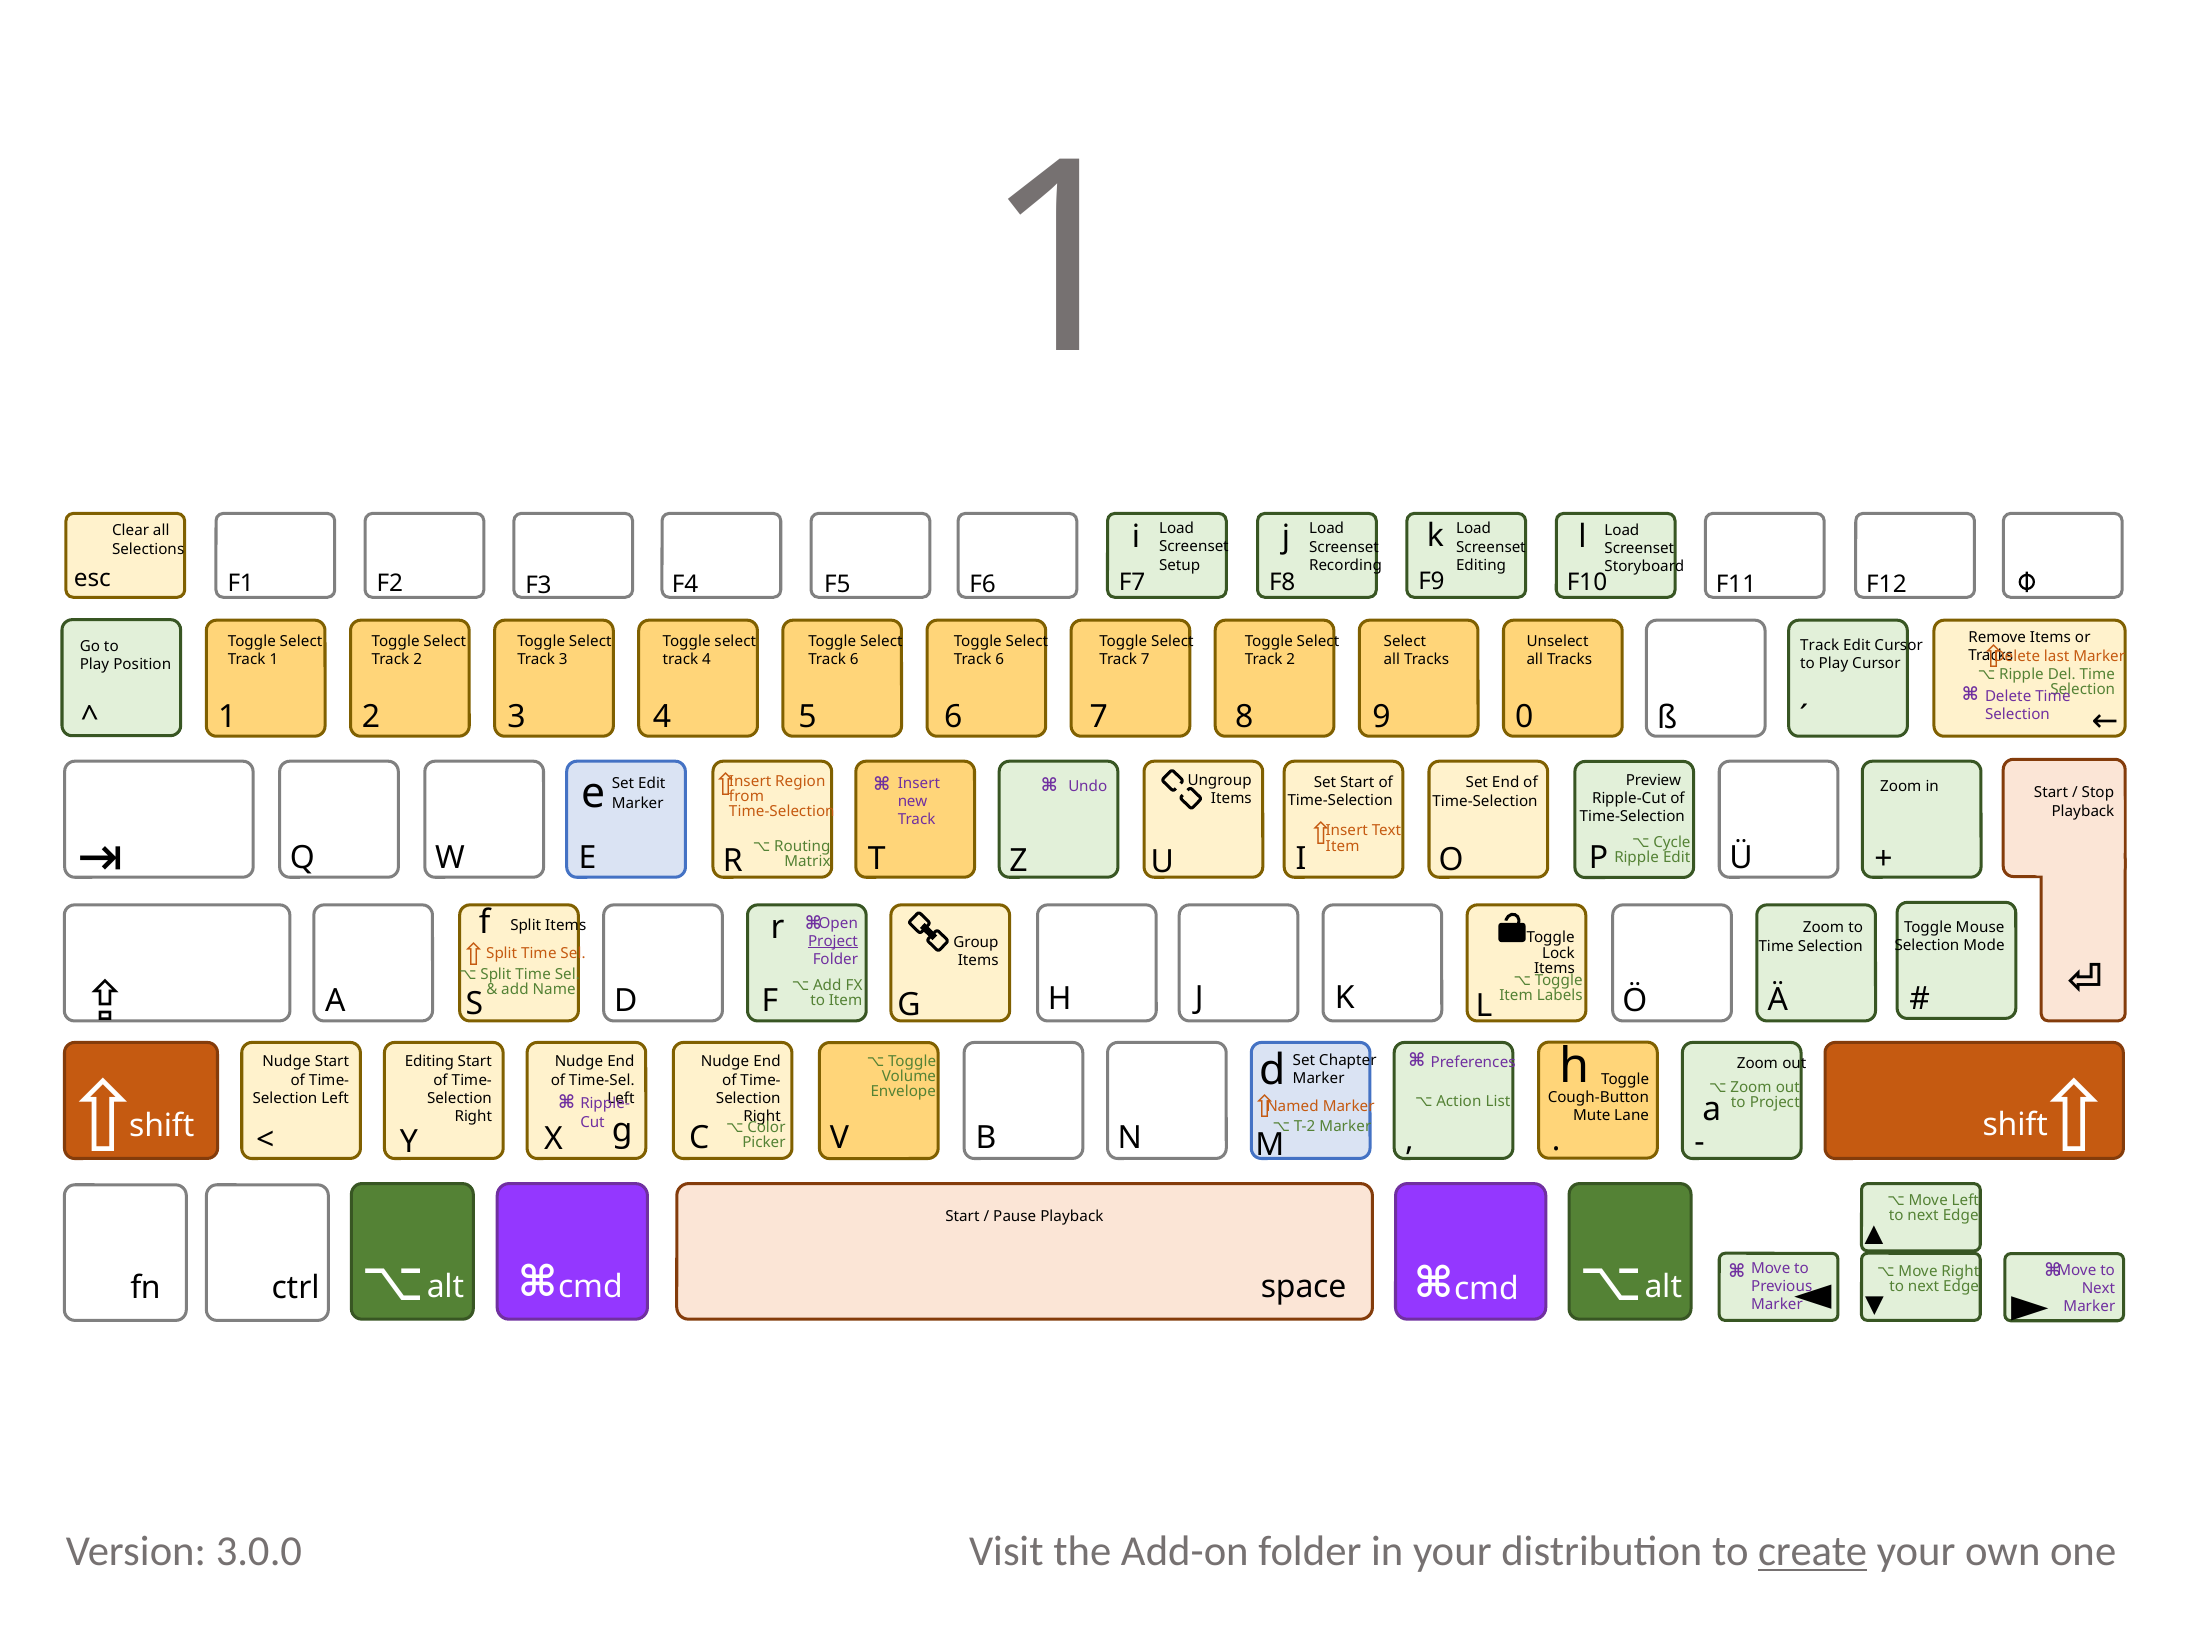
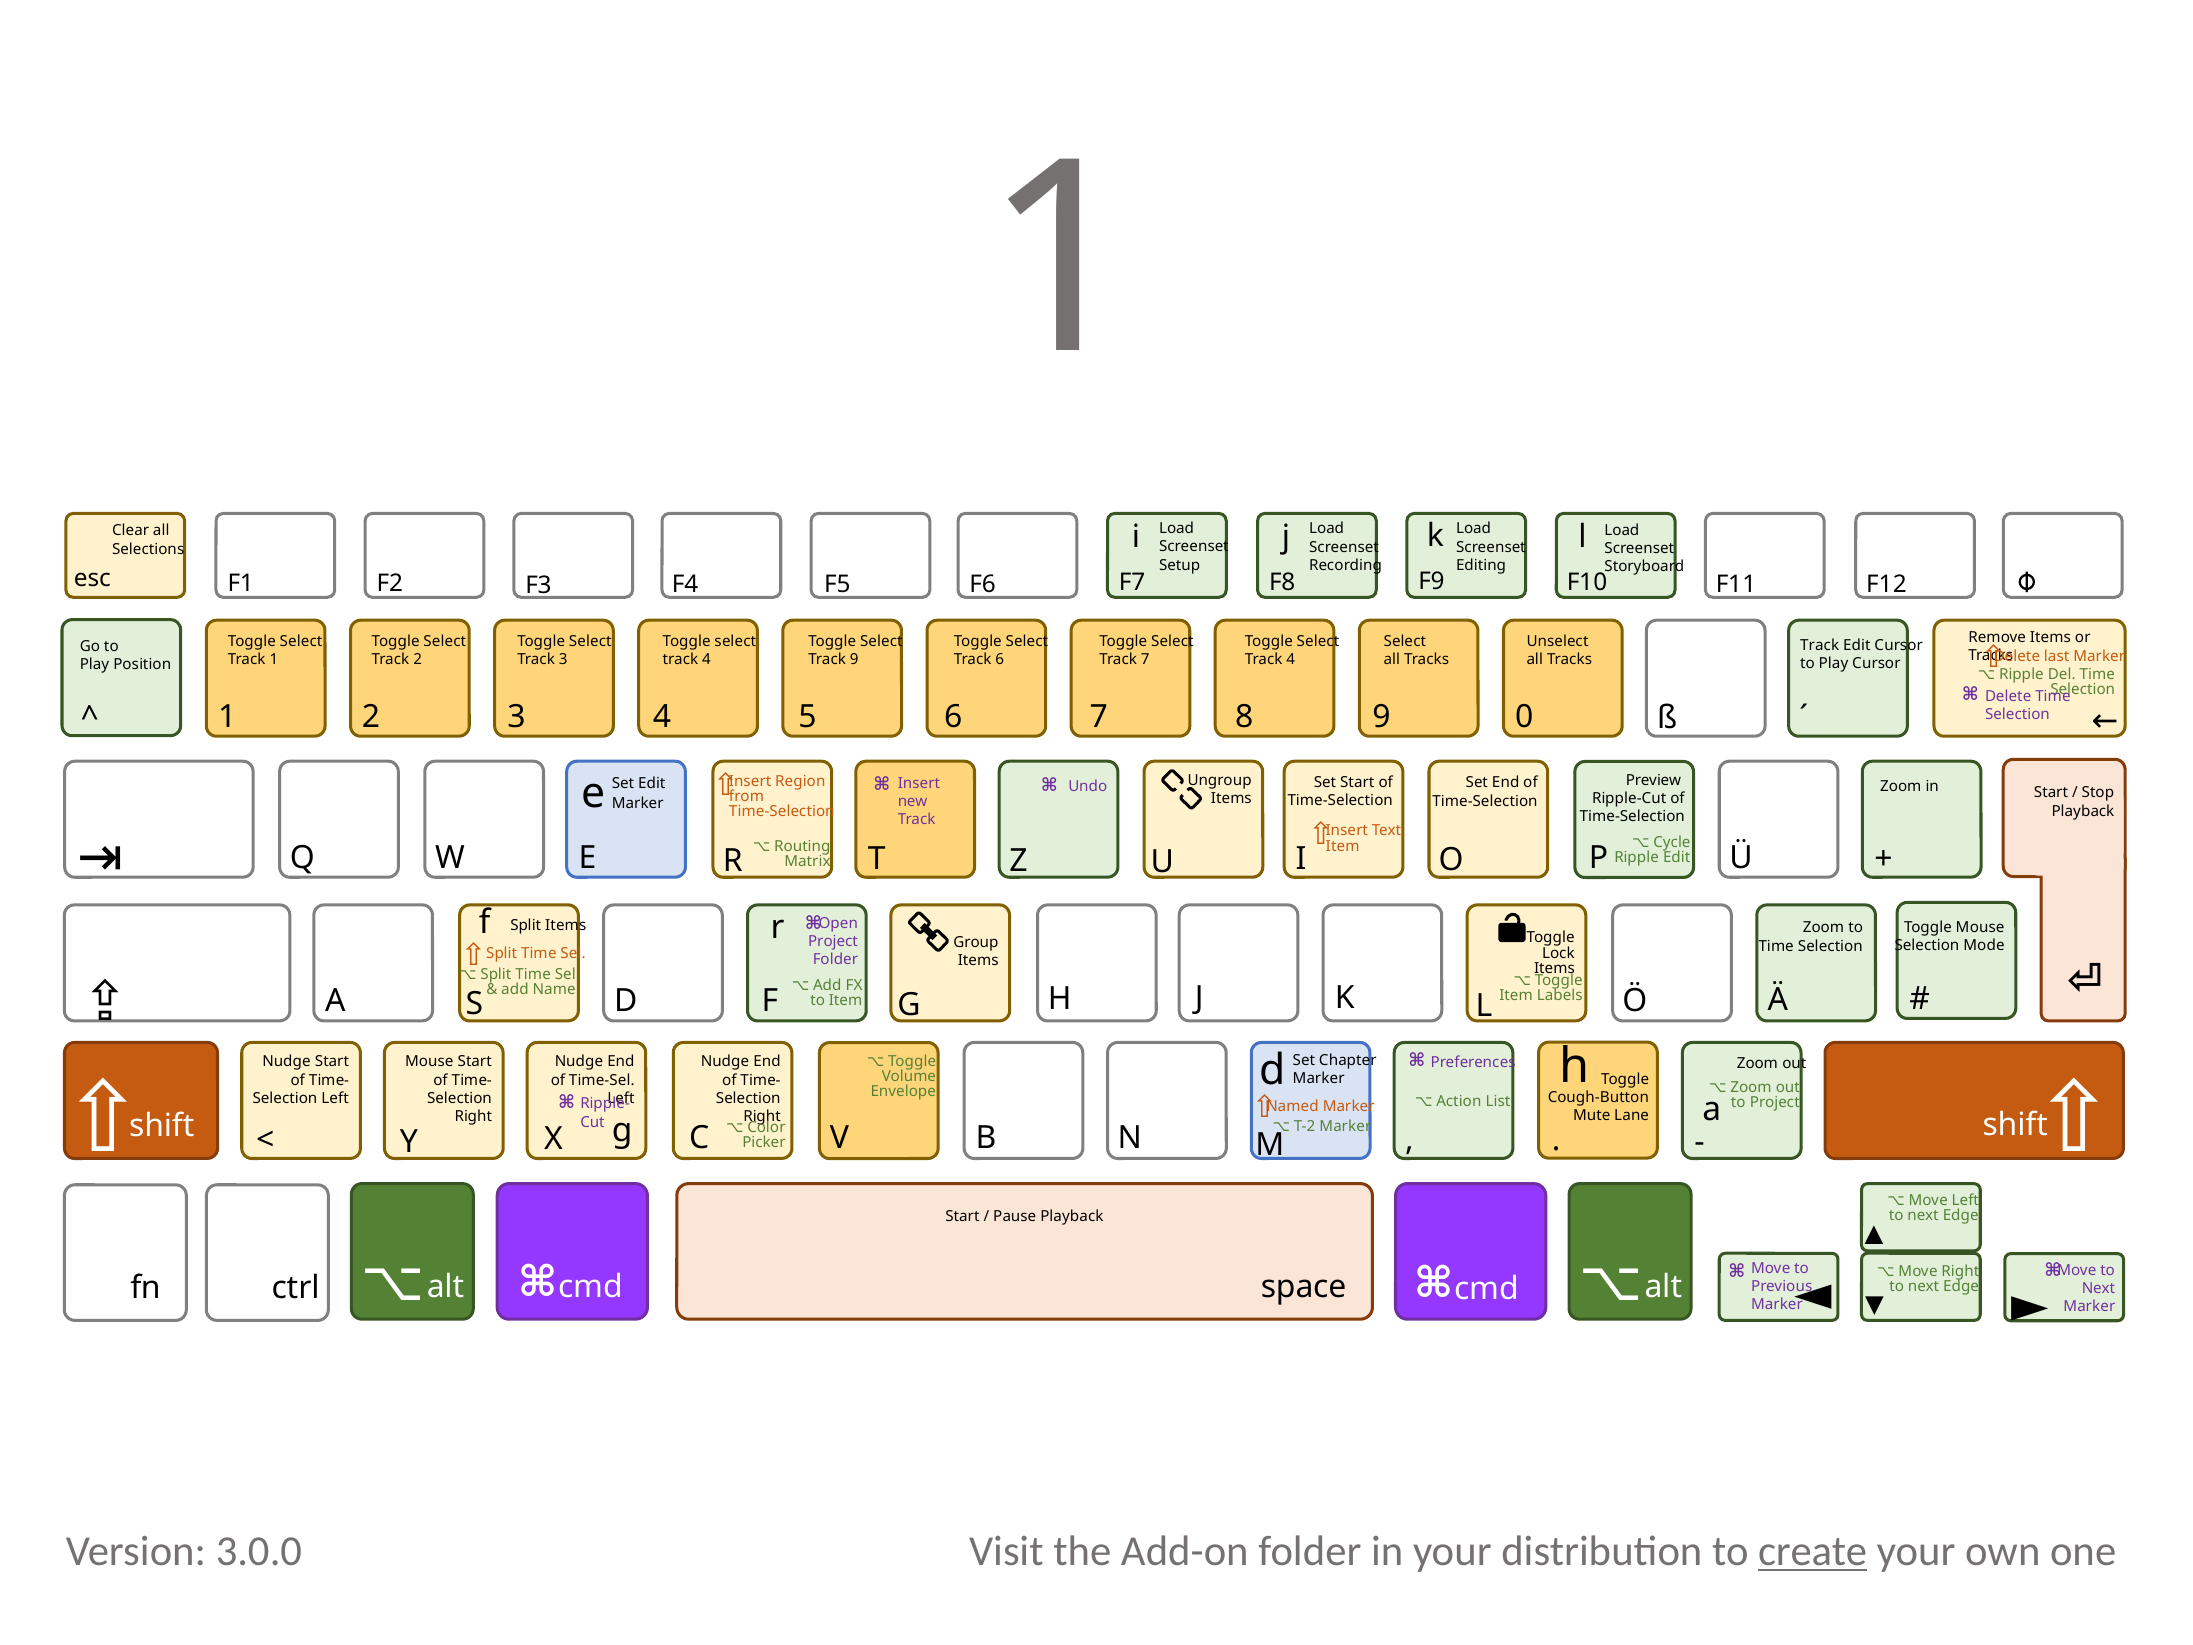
6 at (854, 659): 6 -> 9
2 at (1291, 659): 2 -> 4
Project at (833, 941) underline: present -> none
Editing at (429, 1062): Editing -> Mouse
